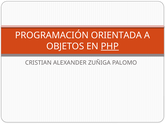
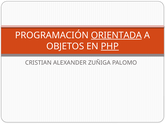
ORIENTADA underline: none -> present
